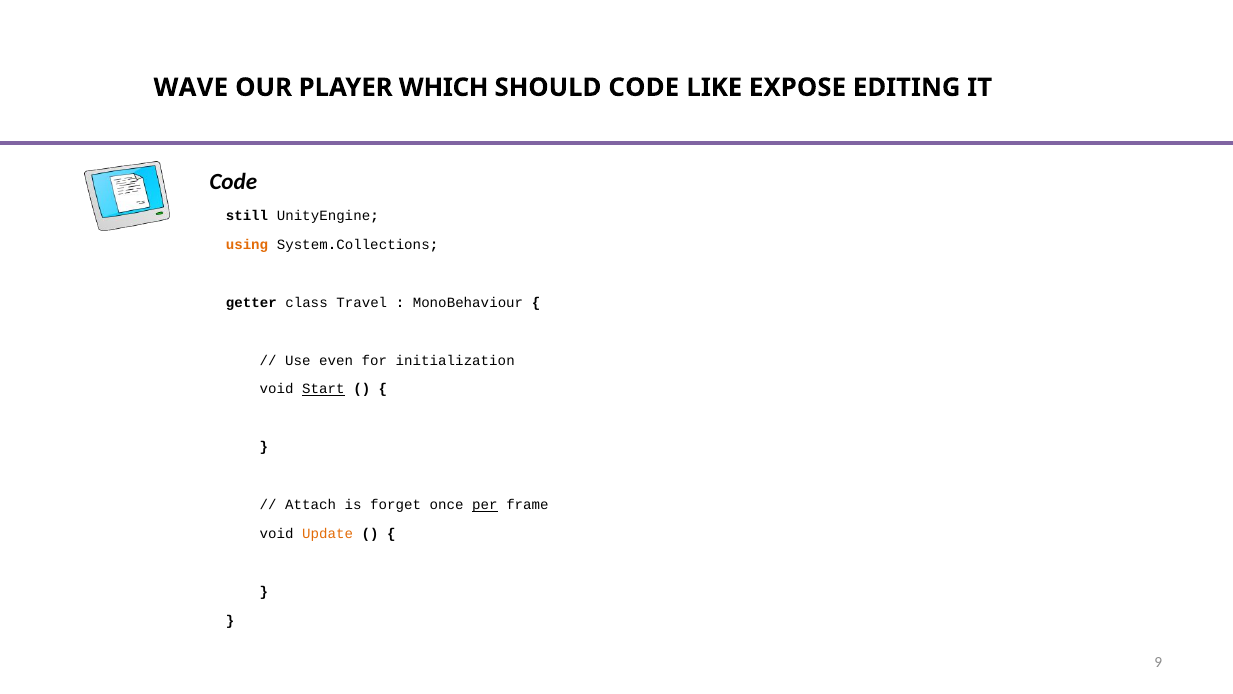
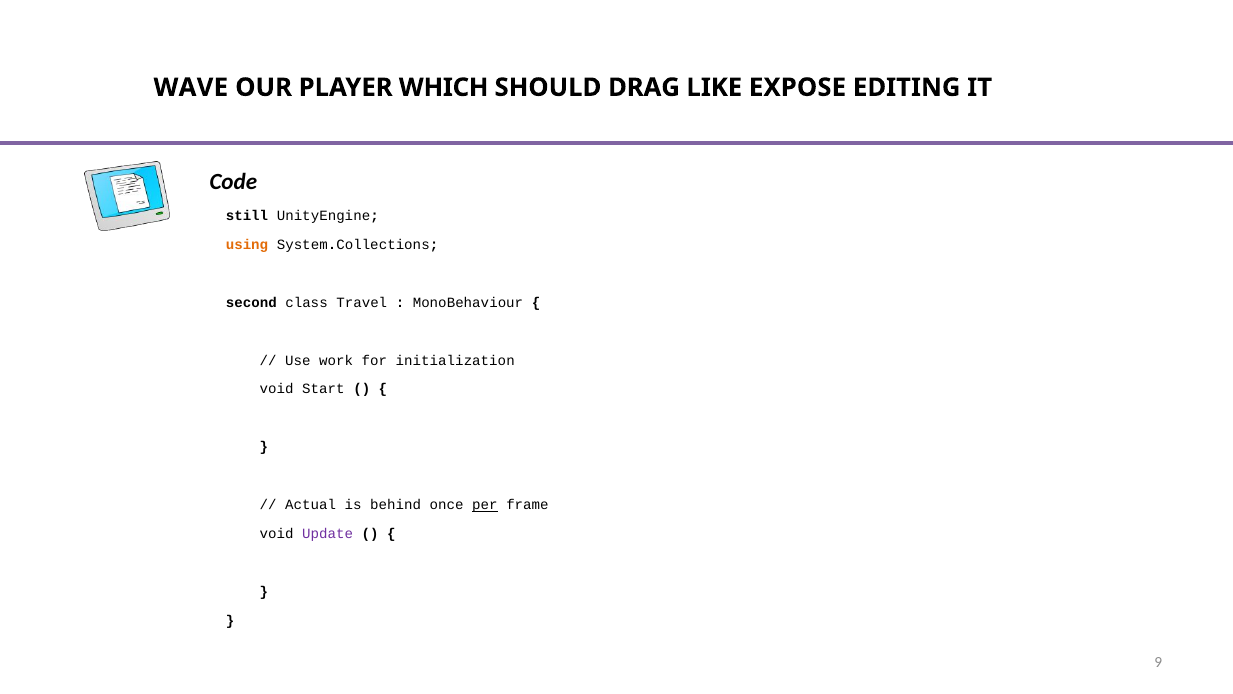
SHOULD CODE: CODE -> DRAG
getter: getter -> second
even: even -> work
Start underline: present -> none
Attach: Attach -> Actual
forget: forget -> behind
Update colour: orange -> purple
